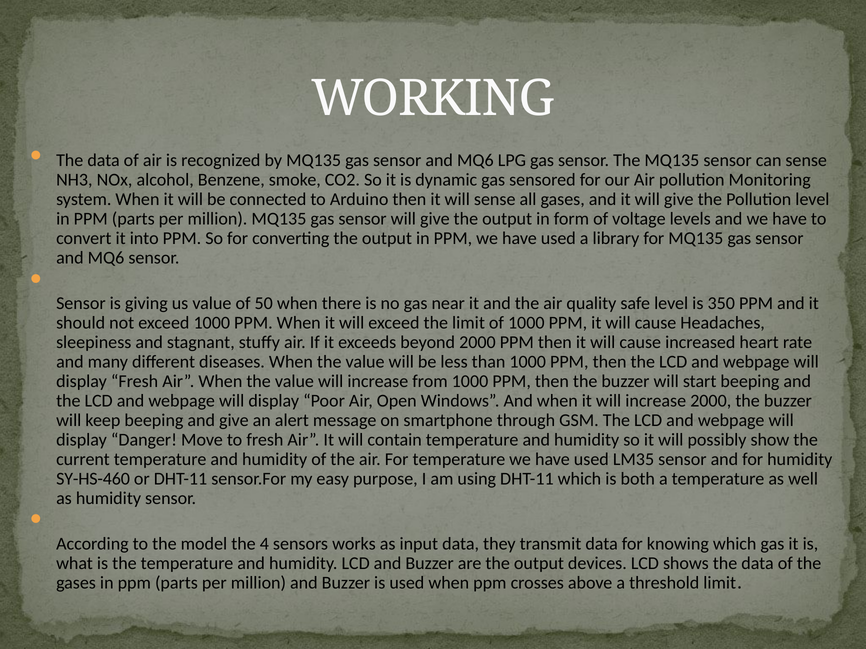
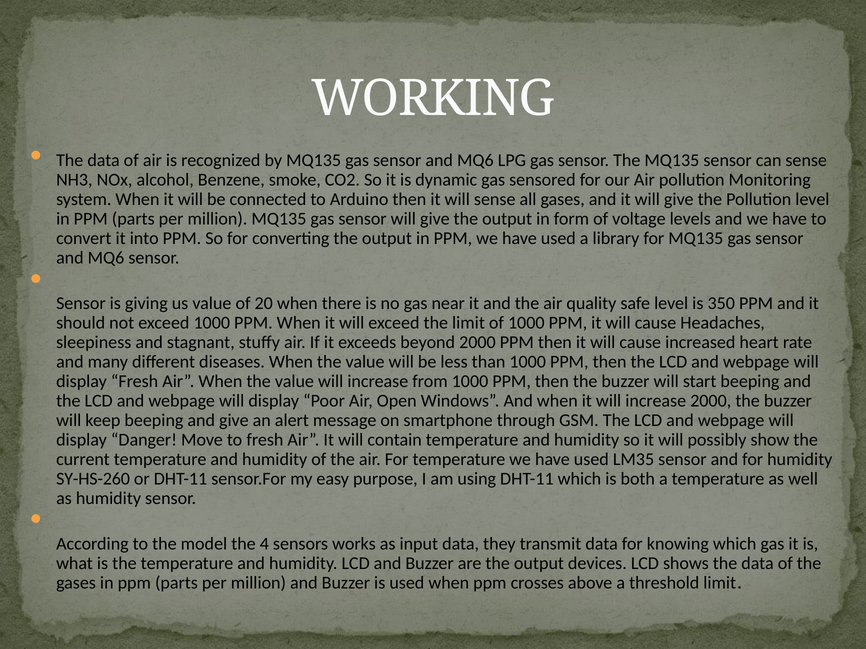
50: 50 -> 20
SY-HS-460: SY-HS-460 -> SY-HS-260
